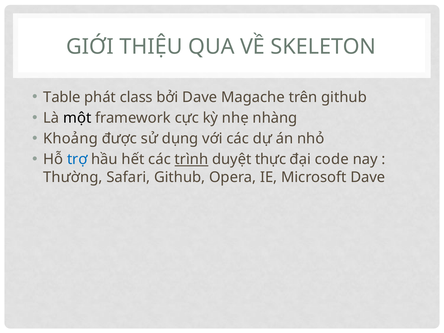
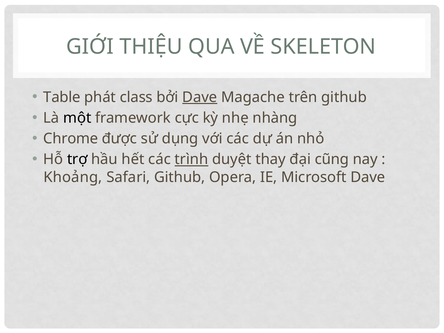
Dave at (200, 97) underline: none -> present
Khoảng: Khoảng -> Chrome
trợ colour: blue -> black
thực: thực -> thay
code: code -> cũng
Thường: Thường -> Khoảng
